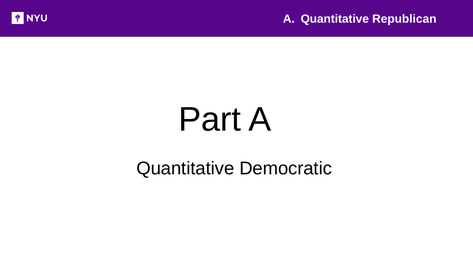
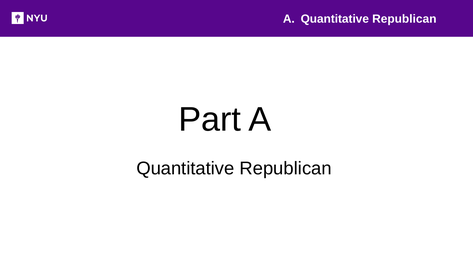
Democratic at (286, 168): Democratic -> Republican
